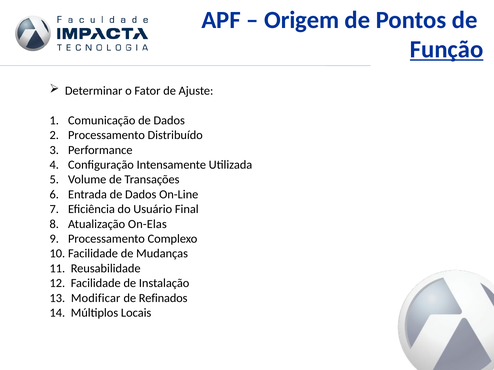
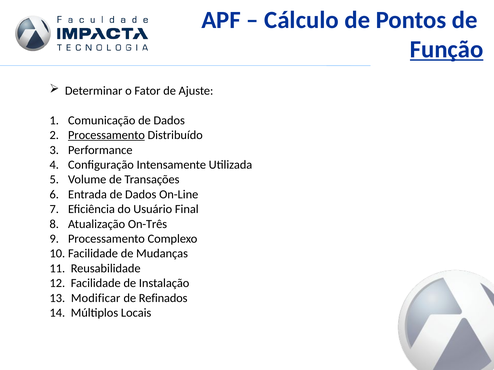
Origem: Origem -> Cálculo
Processamento at (106, 135) underline: none -> present
On-Elas: On-Elas -> On-Três
